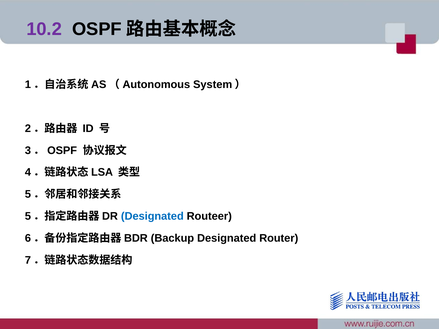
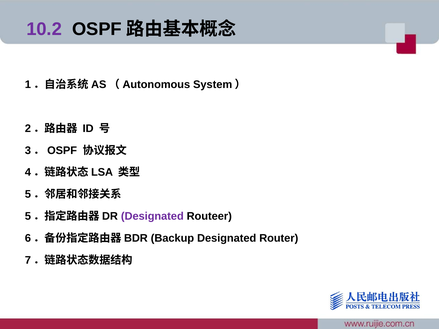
Designated at (152, 216) colour: blue -> purple
